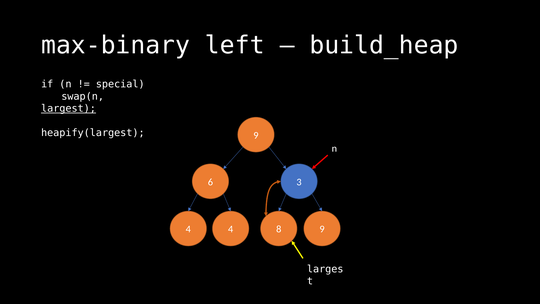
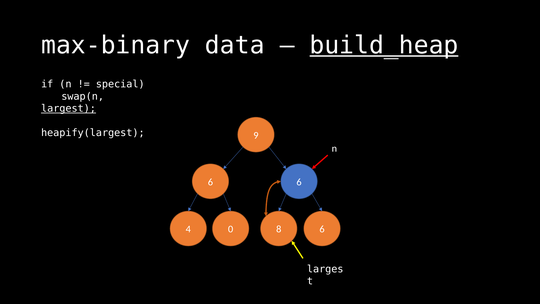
left: left -> data
build_heap underline: none -> present
6 3: 3 -> 6
4 4: 4 -> 0
8 9: 9 -> 6
